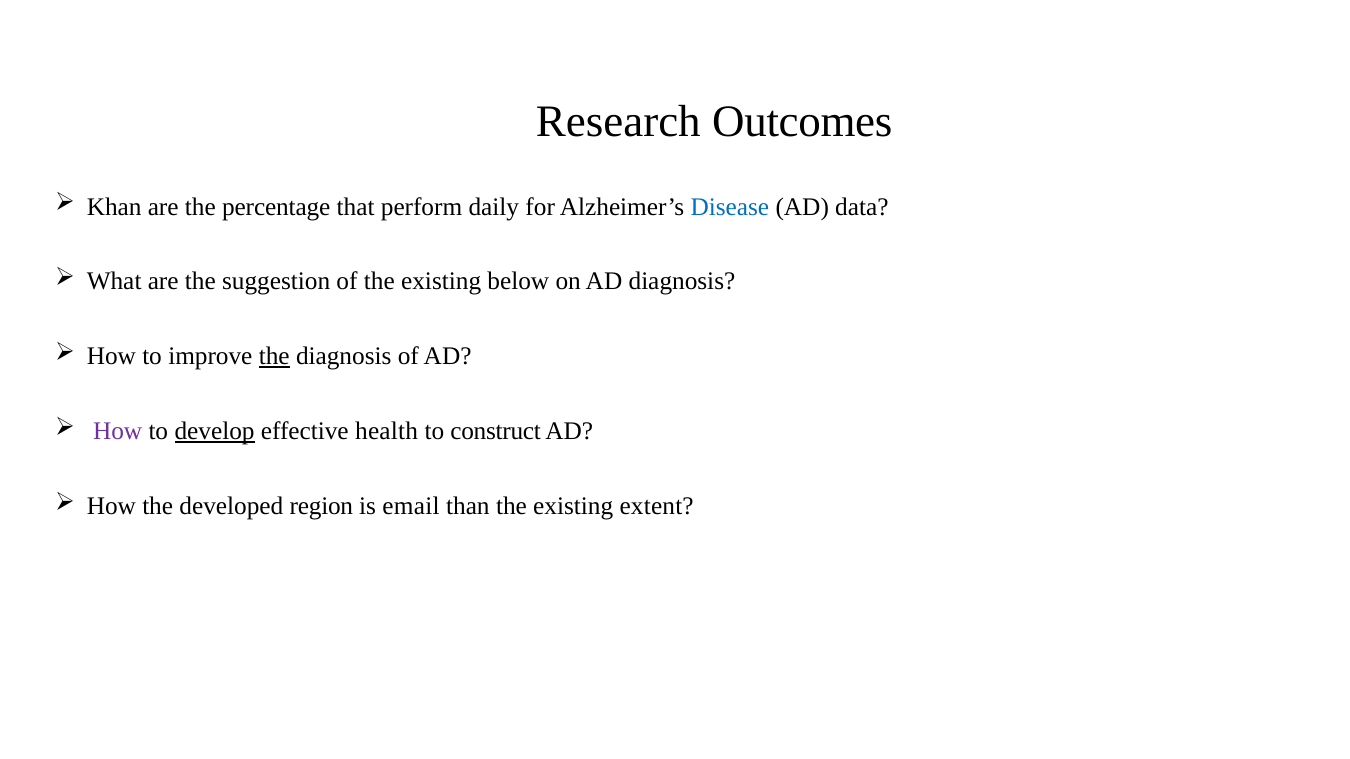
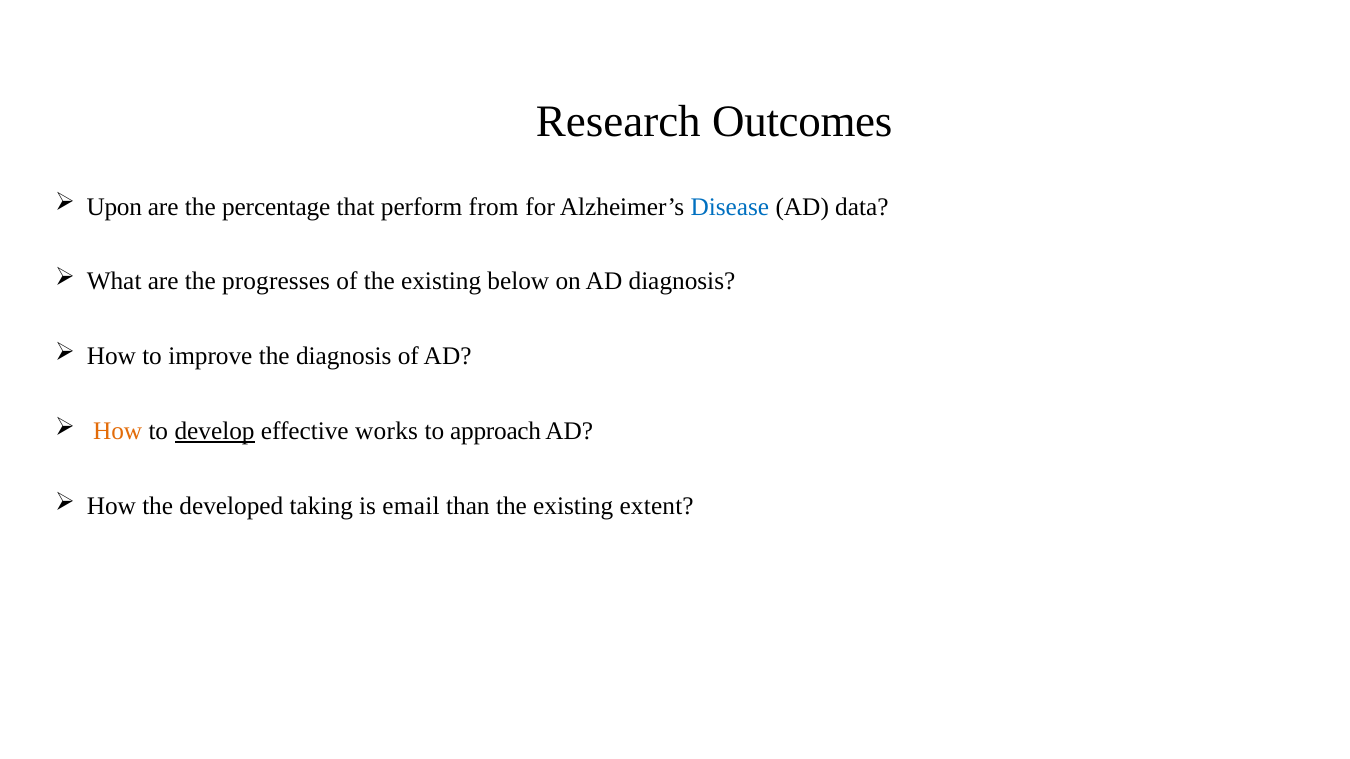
Khan: Khan -> Upon
daily: daily -> from
suggestion: suggestion -> progresses
the at (274, 357) underline: present -> none
How at (118, 431) colour: purple -> orange
health: health -> works
construct: construct -> approach
region: region -> taking
